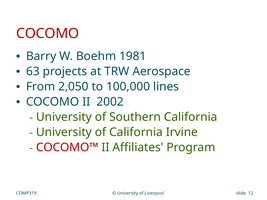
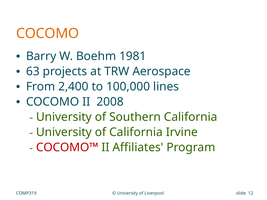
COCOMO at (48, 33) colour: red -> orange
2,050: 2,050 -> 2,400
2002: 2002 -> 2008
